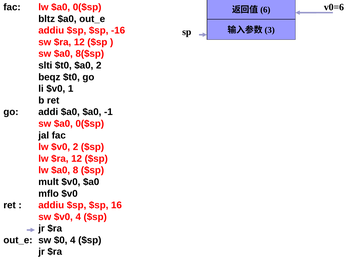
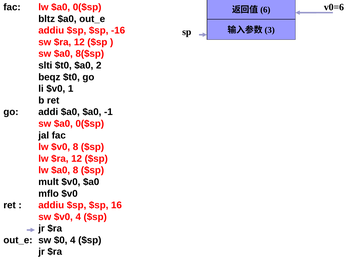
$v0 2: 2 -> 8
